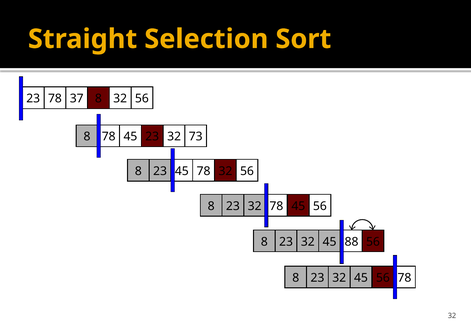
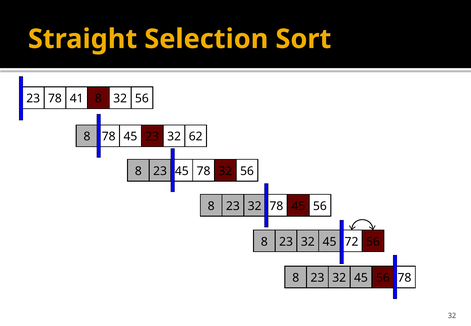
37: 37 -> 41
73: 73 -> 62
88: 88 -> 72
